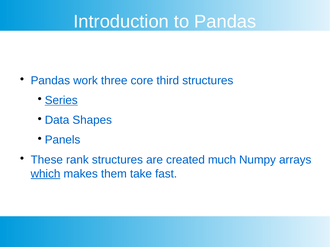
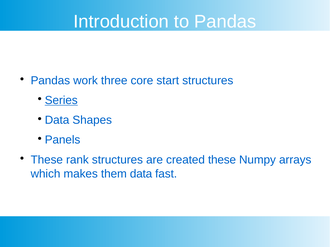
third: third -> start
created much: much -> these
which underline: present -> none
them take: take -> data
